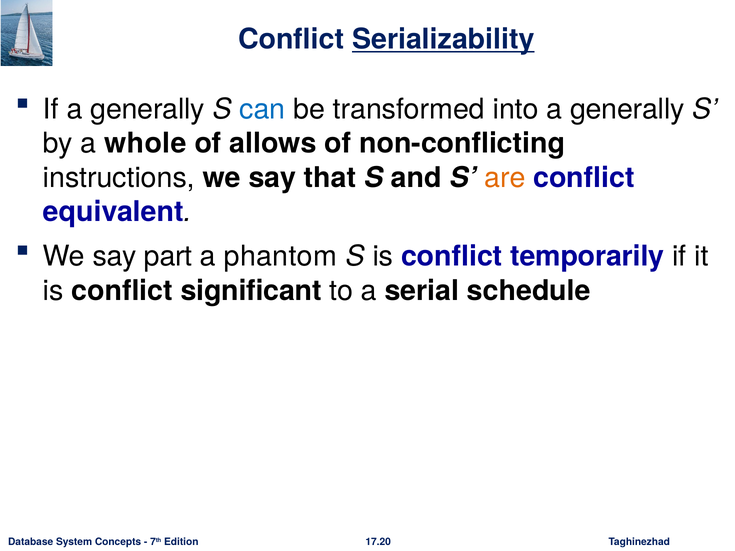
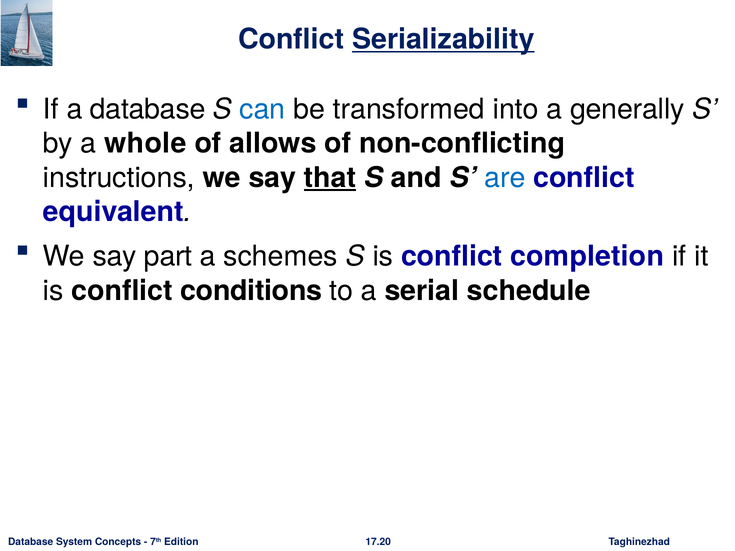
If a generally: generally -> database
that underline: none -> present
are colour: orange -> blue
phantom: phantom -> schemes
temporarily: temporarily -> completion
significant: significant -> conditions
